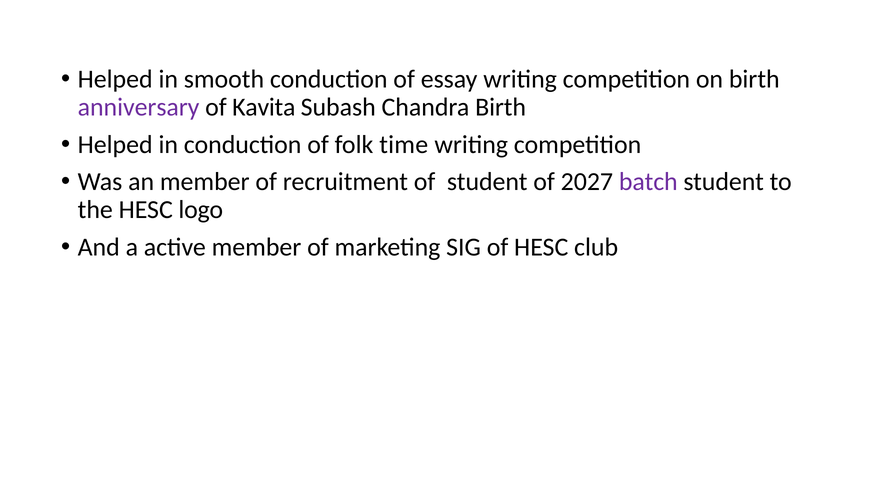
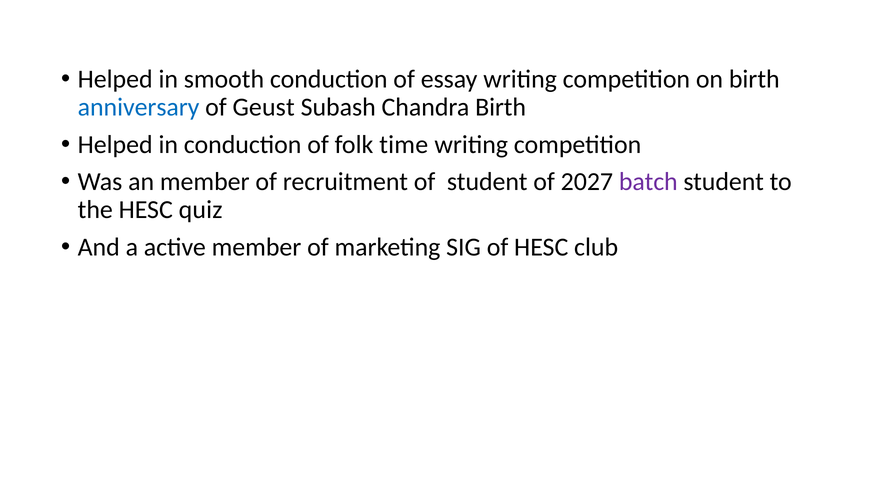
anniversary colour: purple -> blue
Kavita: Kavita -> Geust
logo: logo -> quiz
